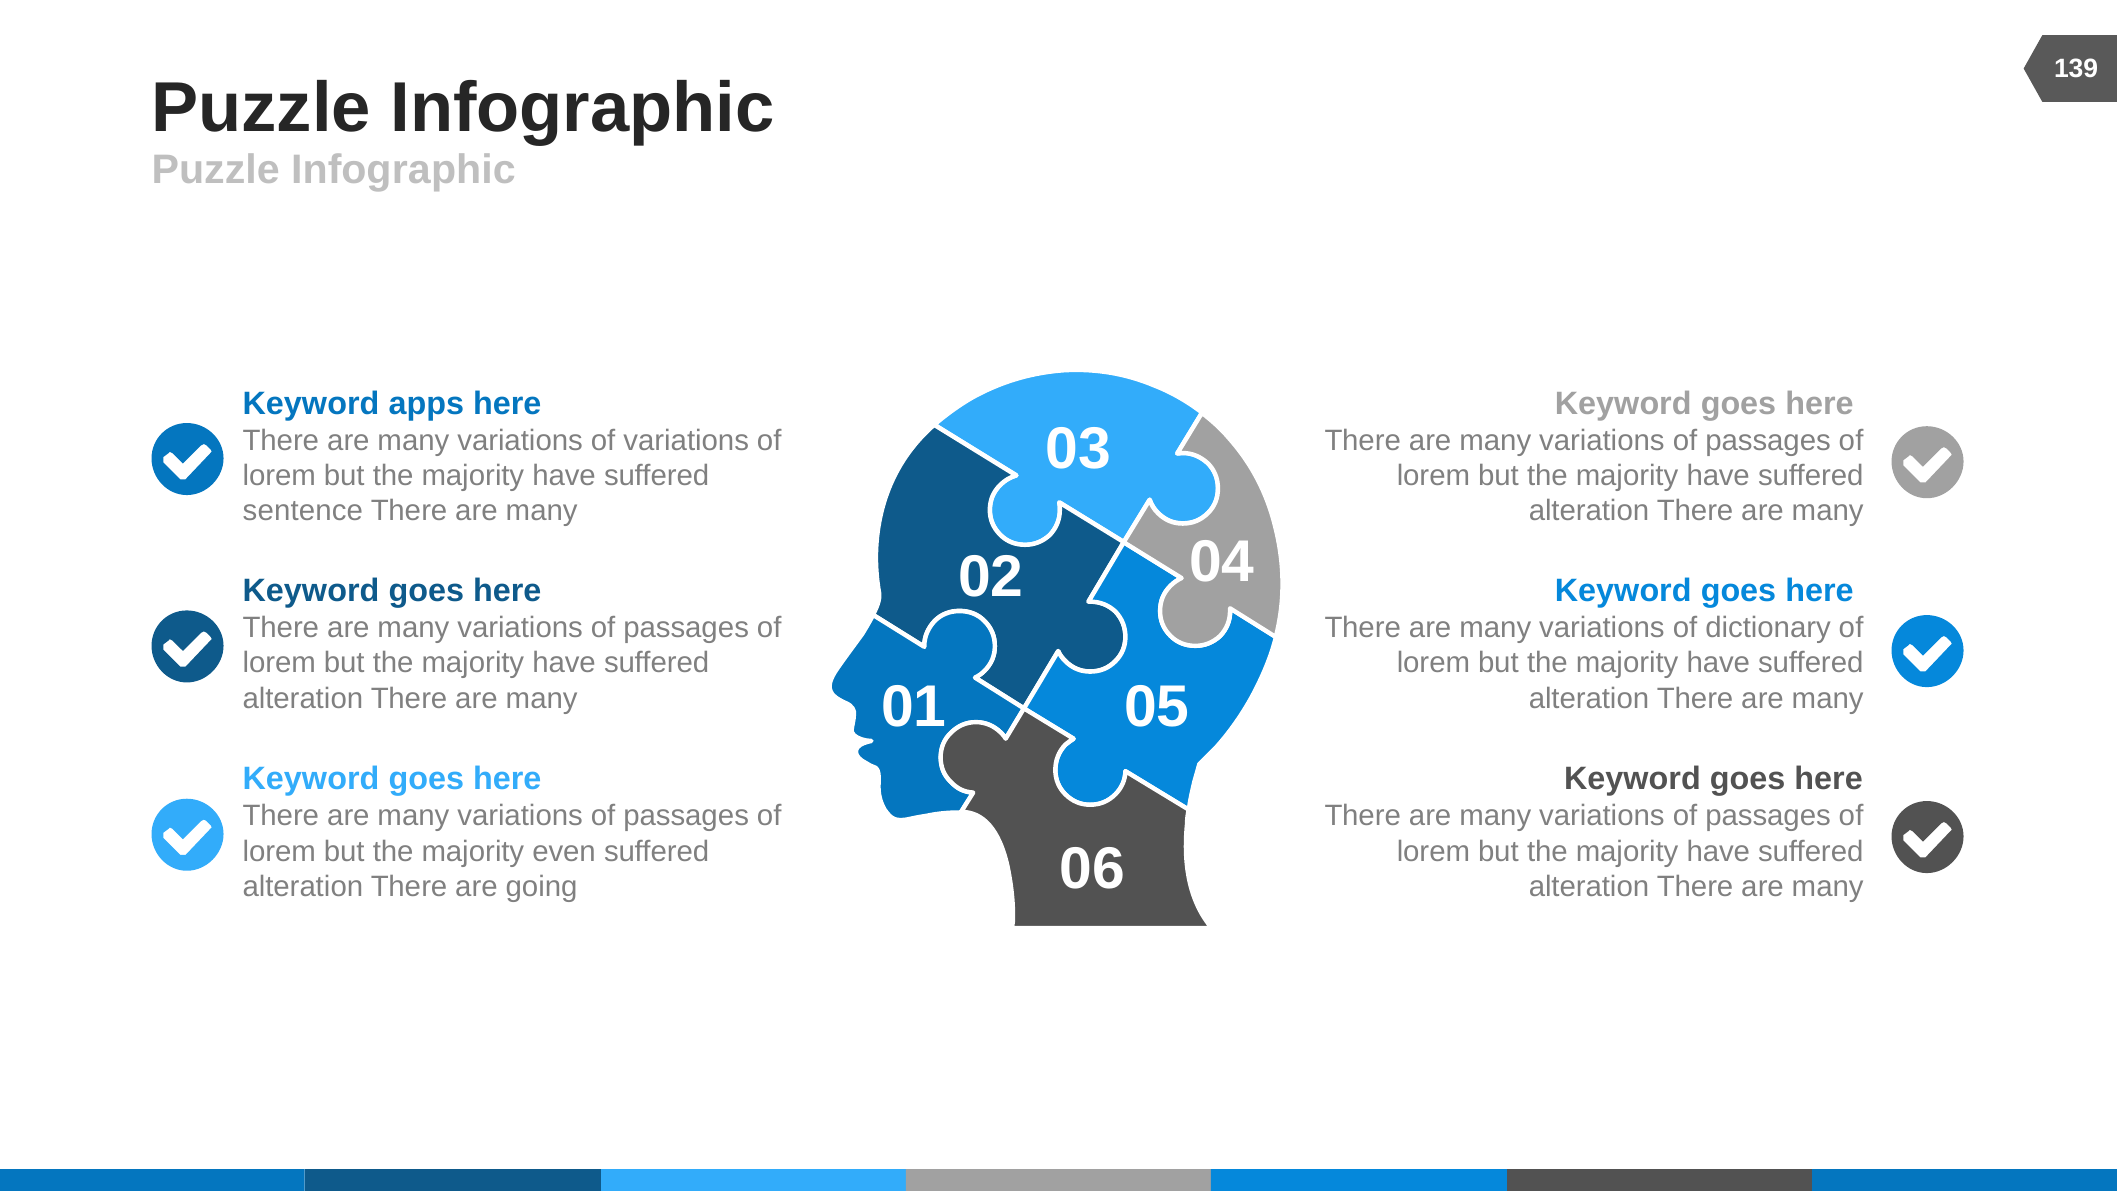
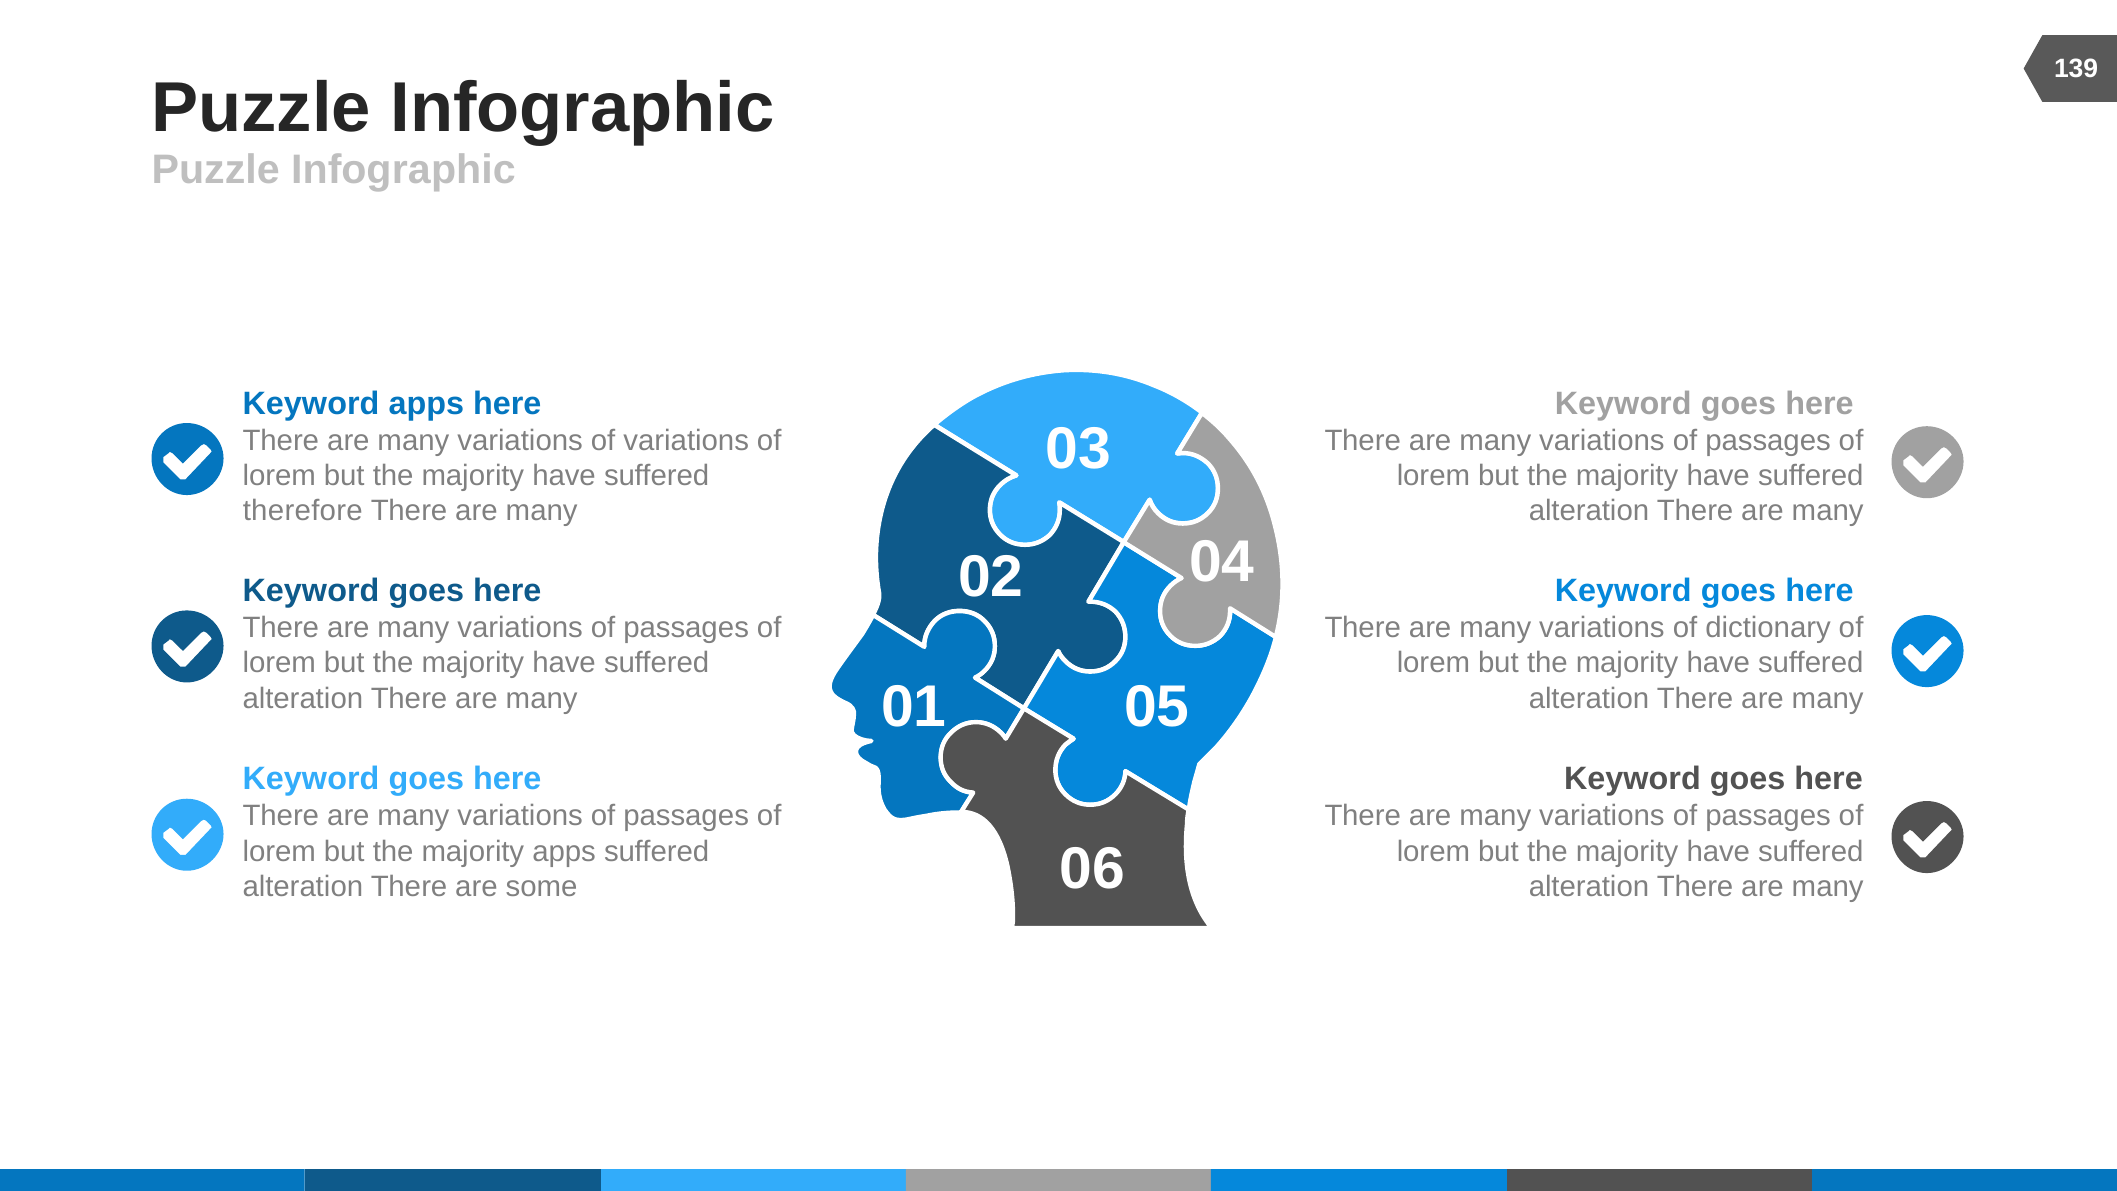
sentence: sentence -> therefore
majority even: even -> apps
going: going -> some
